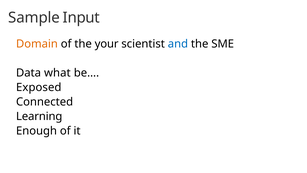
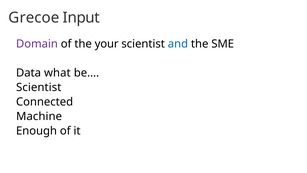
Sample: Sample -> Grecoe
Domain colour: orange -> purple
Exposed at (39, 87): Exposed -> Scientist
Learning: Learning -> Machine
